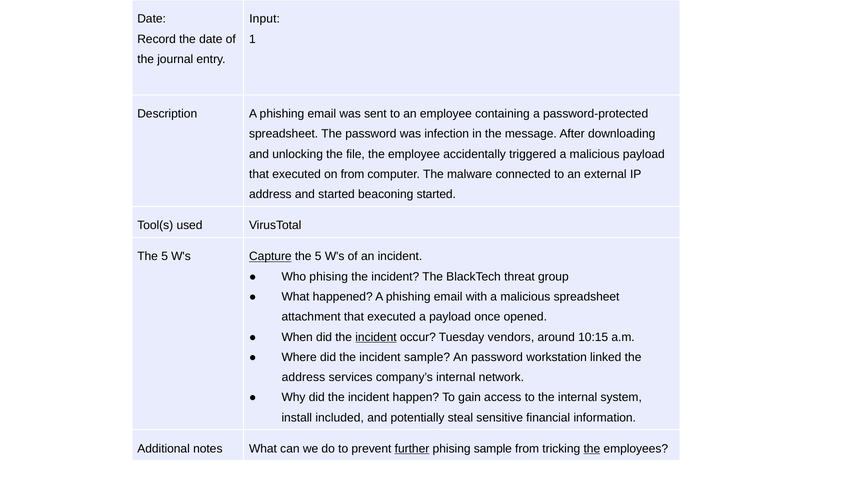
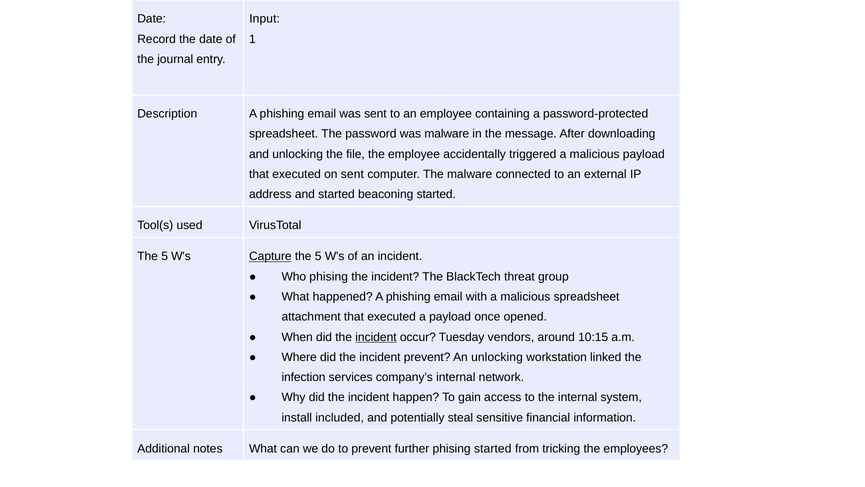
was infection: infection -> malware
on from: from -> sent
incident sample: sample -> prevent
An password: password -> unlocking
address at (303, 377): address -> infection
further underline: present -> none
phising sample: sample -> started
the at (592, 448) underline: present -> none
